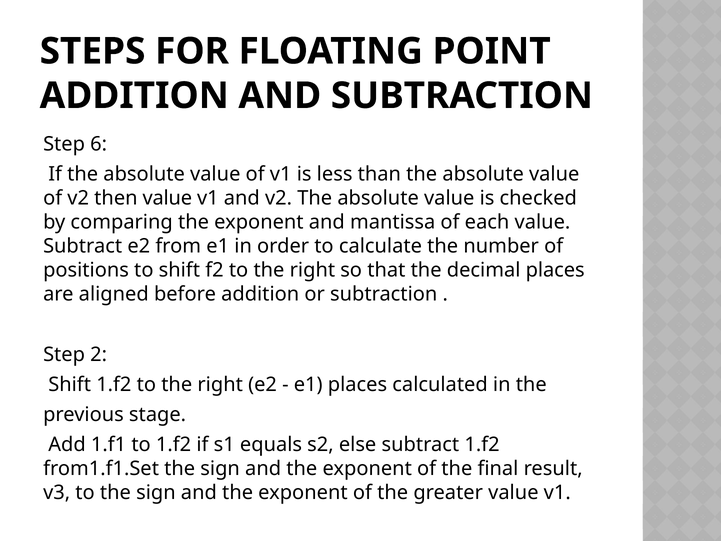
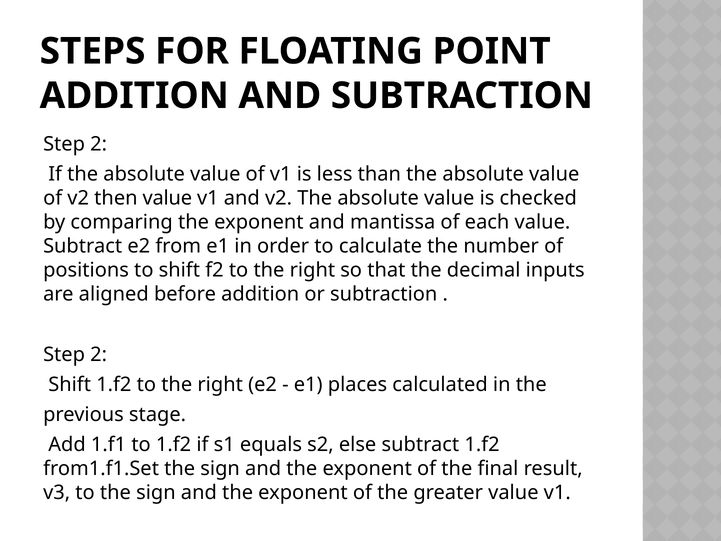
6 at (99, 144): 6 -> 2
decimal places: places -> inputs
